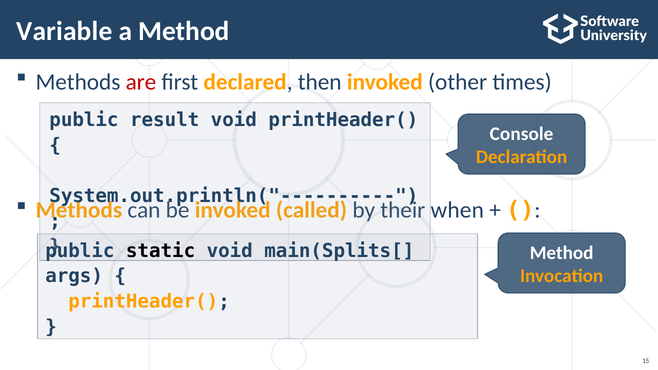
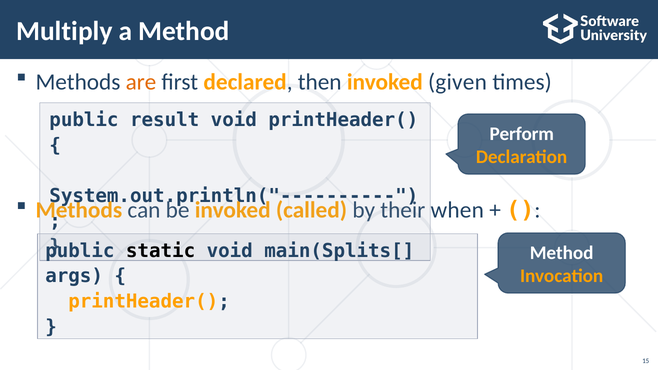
Variable: Variable -> Multiply
are colour: red -> orange
other: other -> given
Console: Console -> Perform
